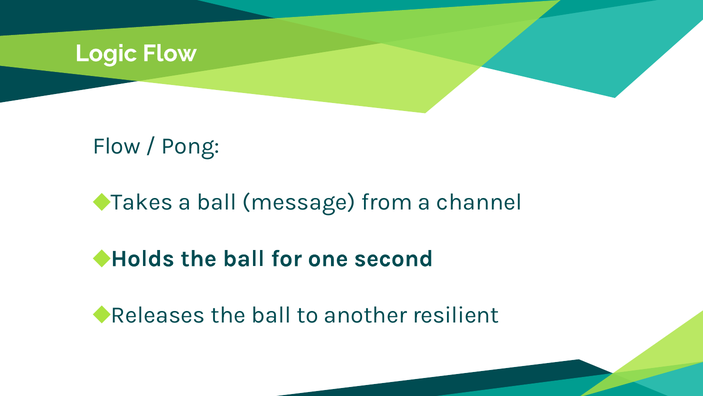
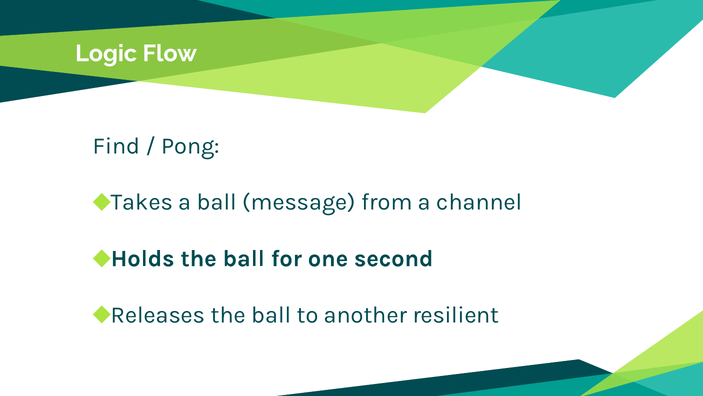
Flow at (117, 146): Flow -> Find
